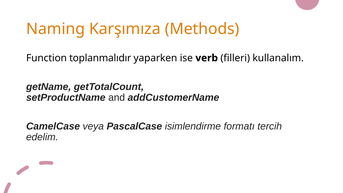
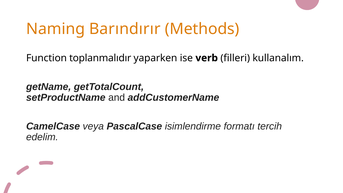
Karşımıza: Karşımıza -> Barındırır
